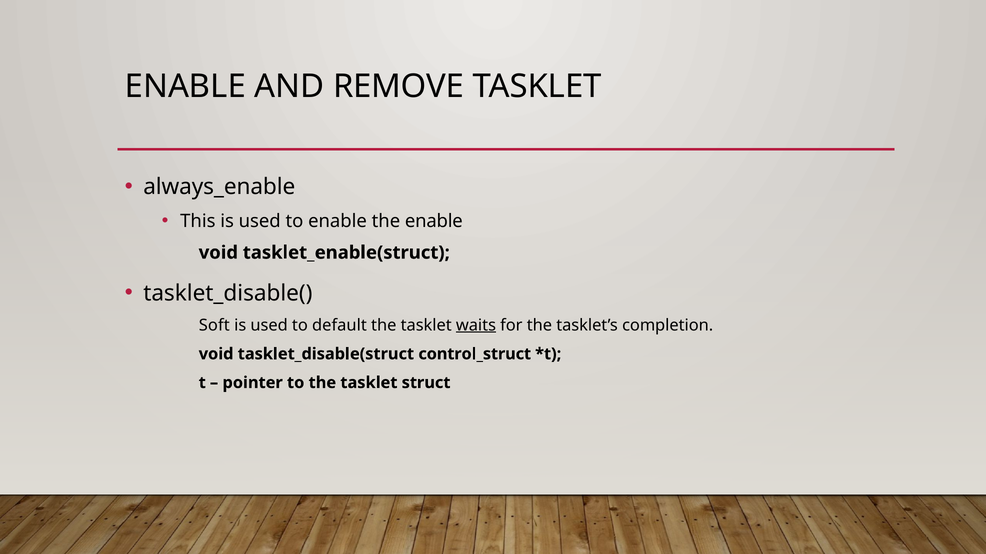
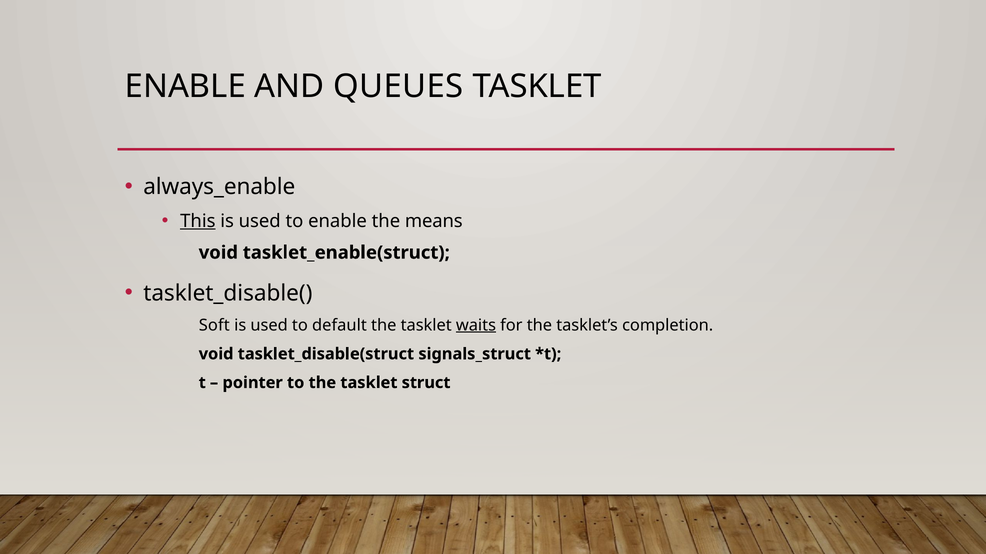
REMOVE: REMOVE -> QUEUES
This underline: none -> present
the enable: enable -> means
control_struct: control_struct -> signals_struct
